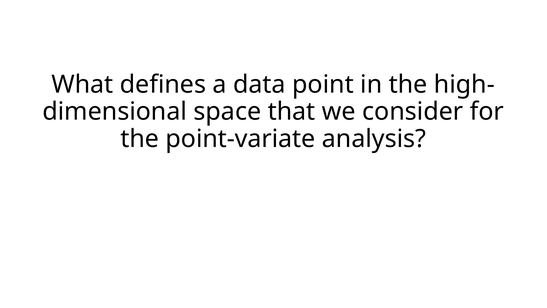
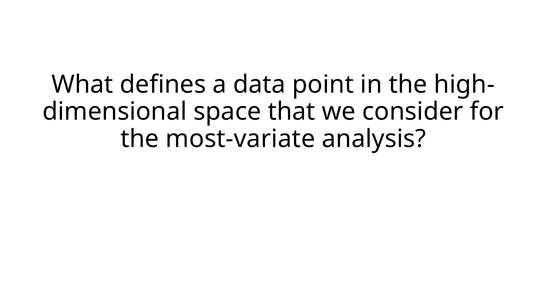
point-variate: point-variate -> most-variate
